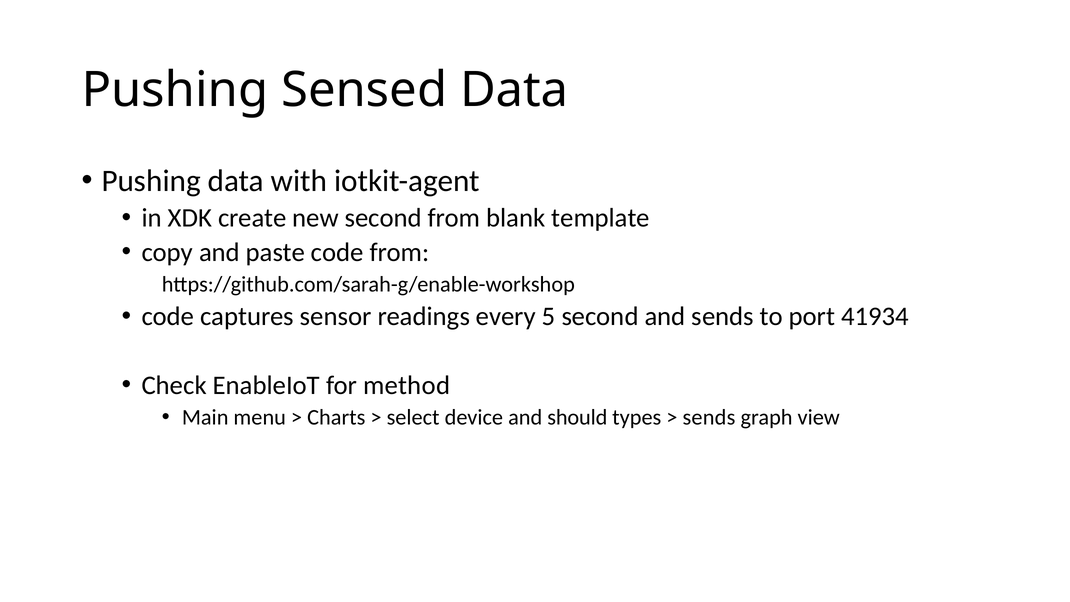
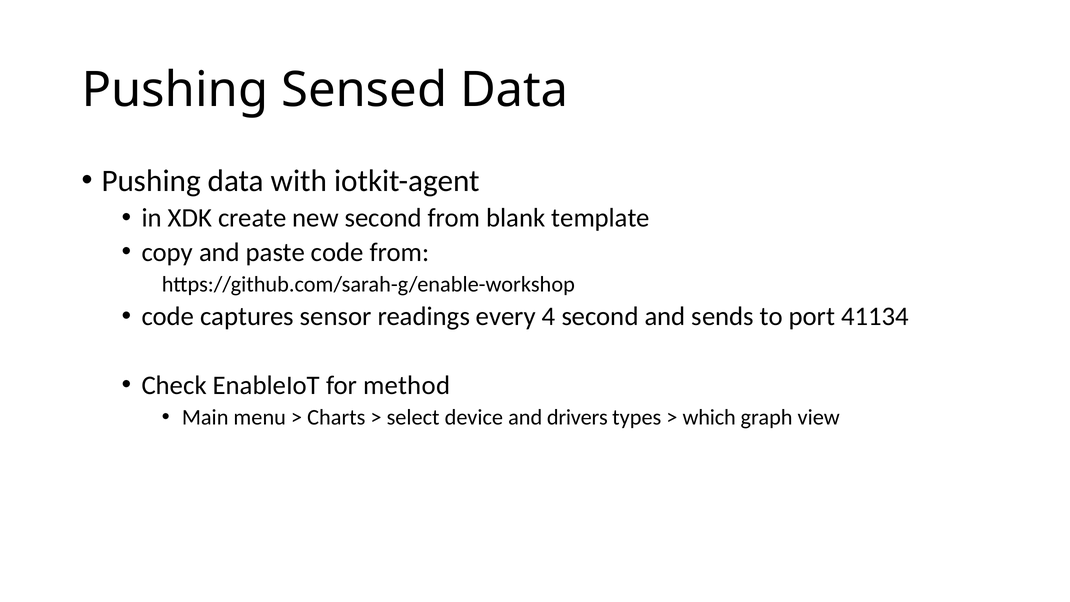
5: 5 -> 4
41934: 41934 -> 41134
should: should -> drivers
sends at (709, 417): sends -> which
